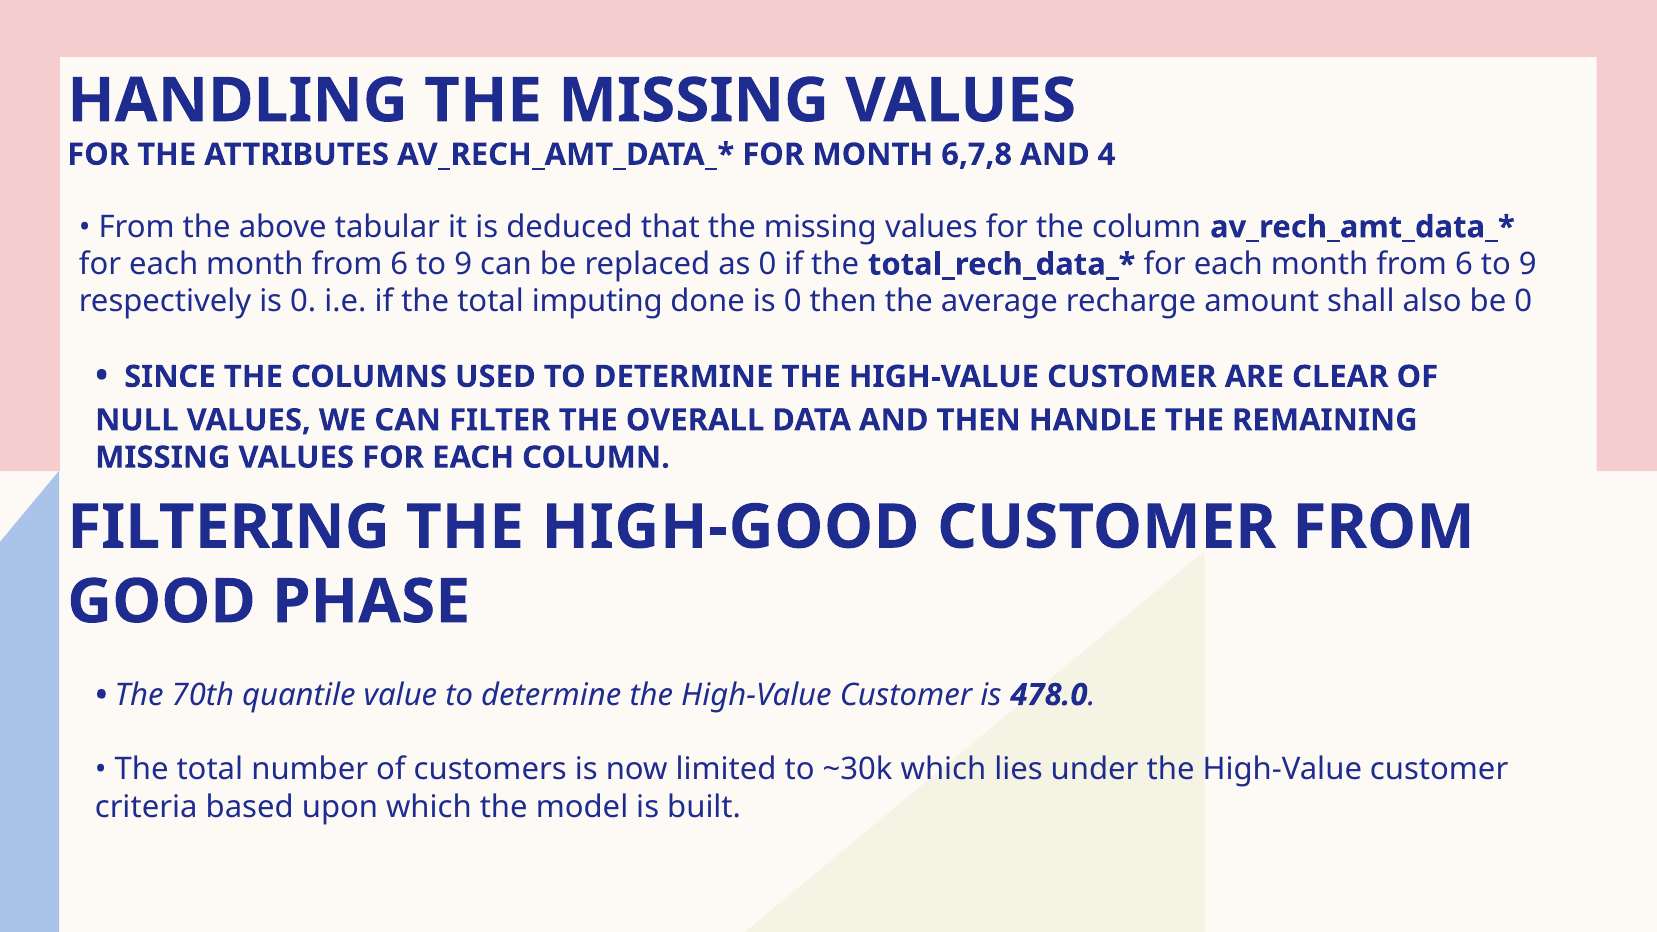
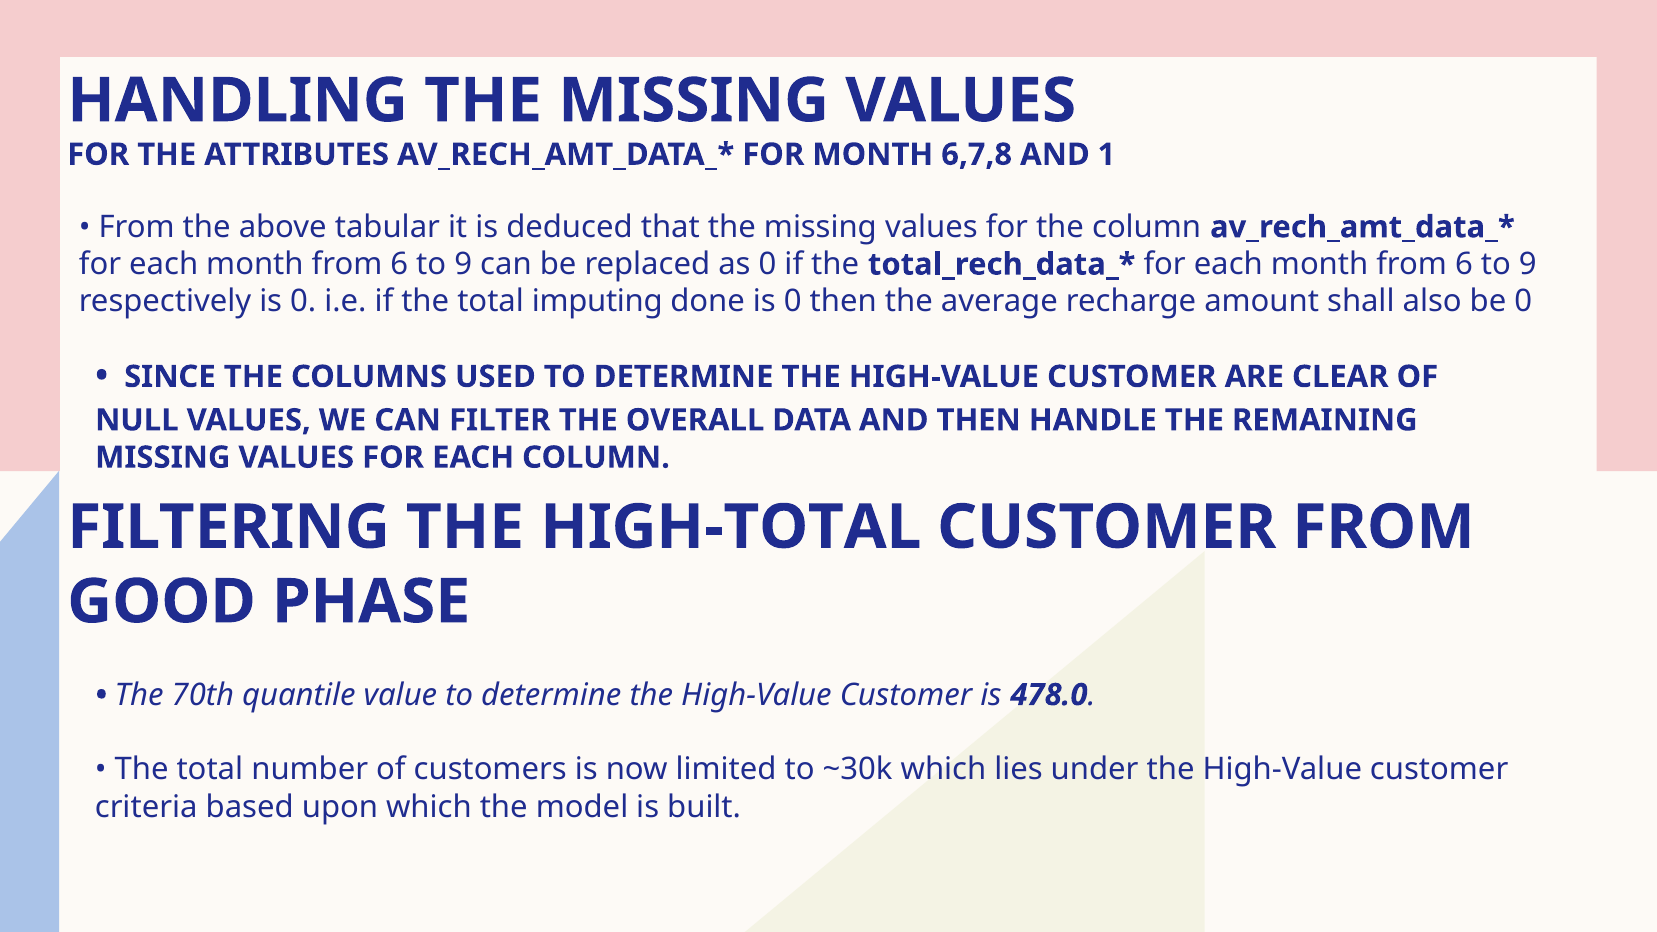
4: 4 -> 1
HIGH-GOOD: HIGH-GOOD -> HIGH-TOTAL
